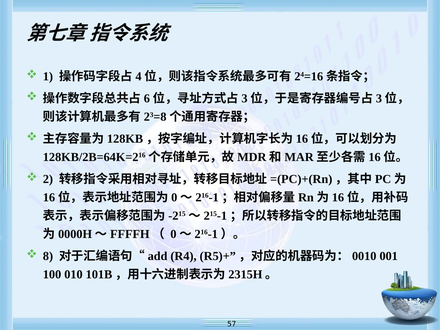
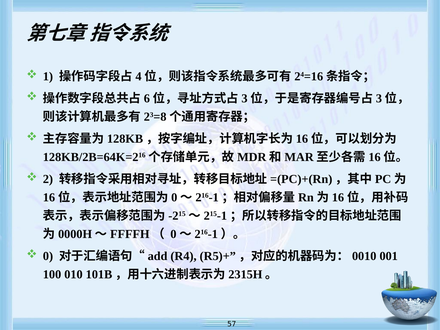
8: 8 -> 0
